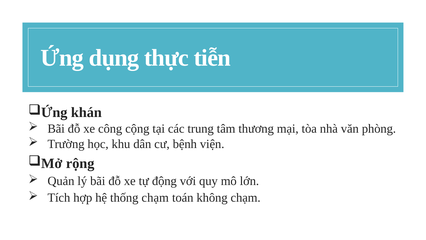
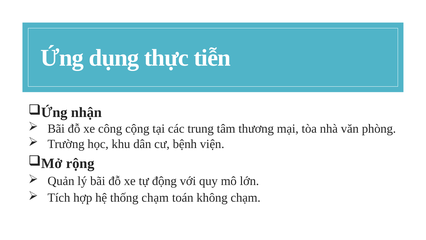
khán: khán -> nhận
